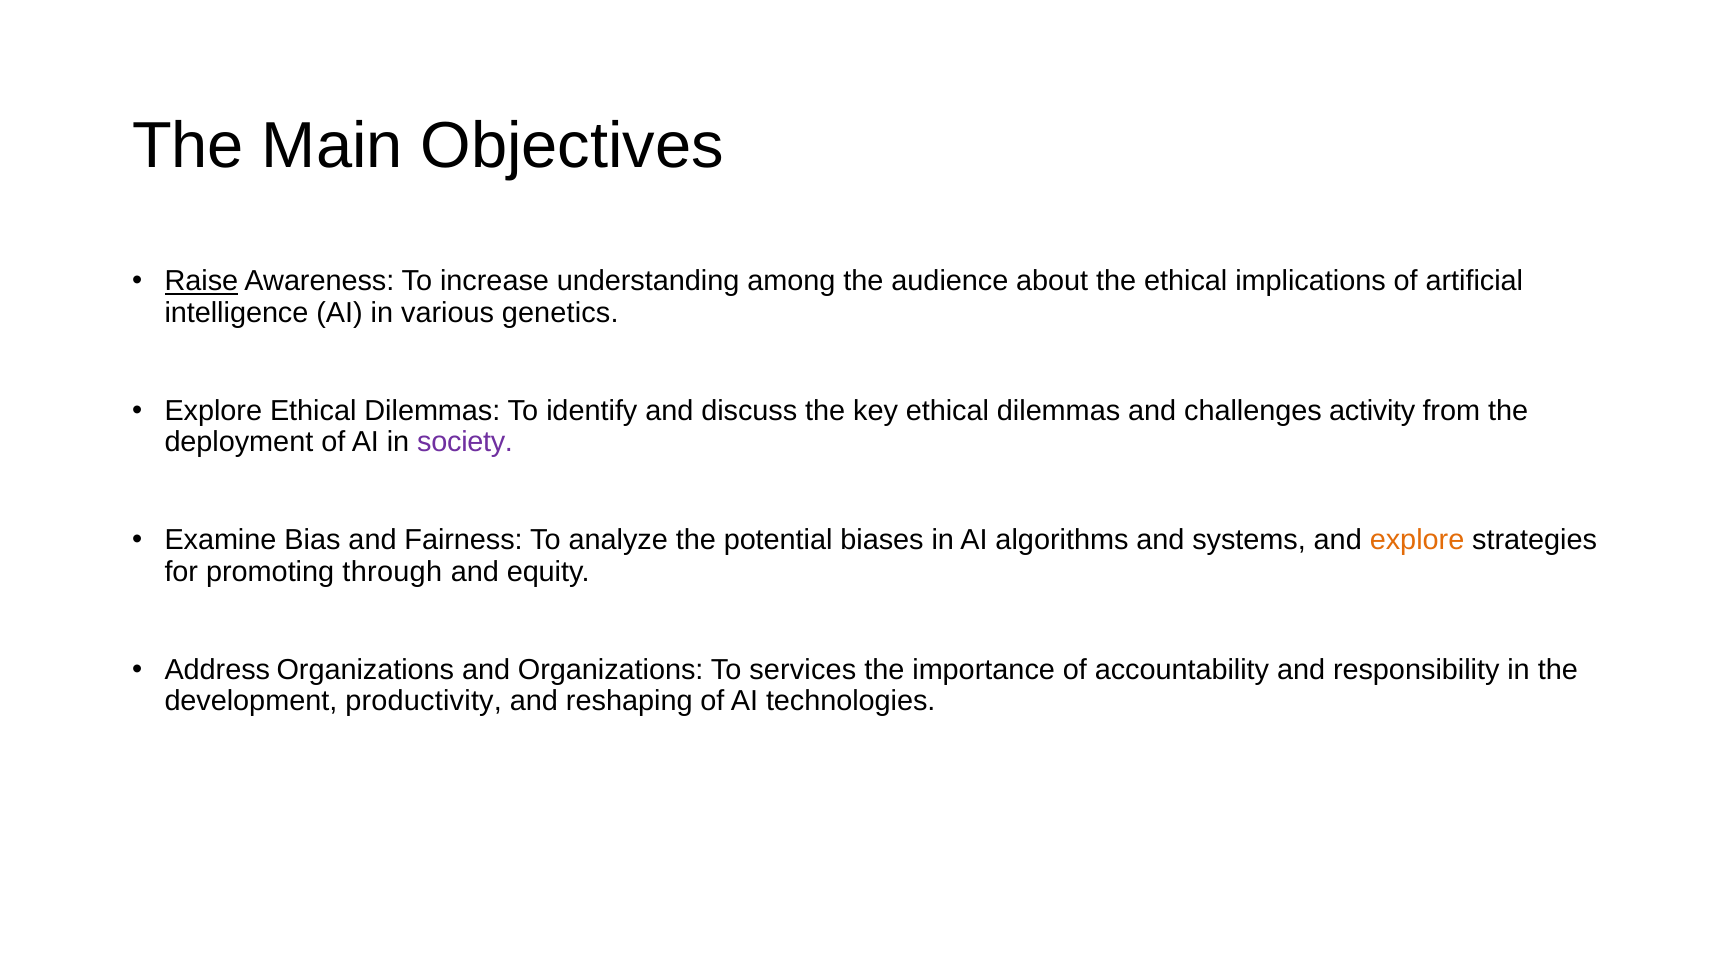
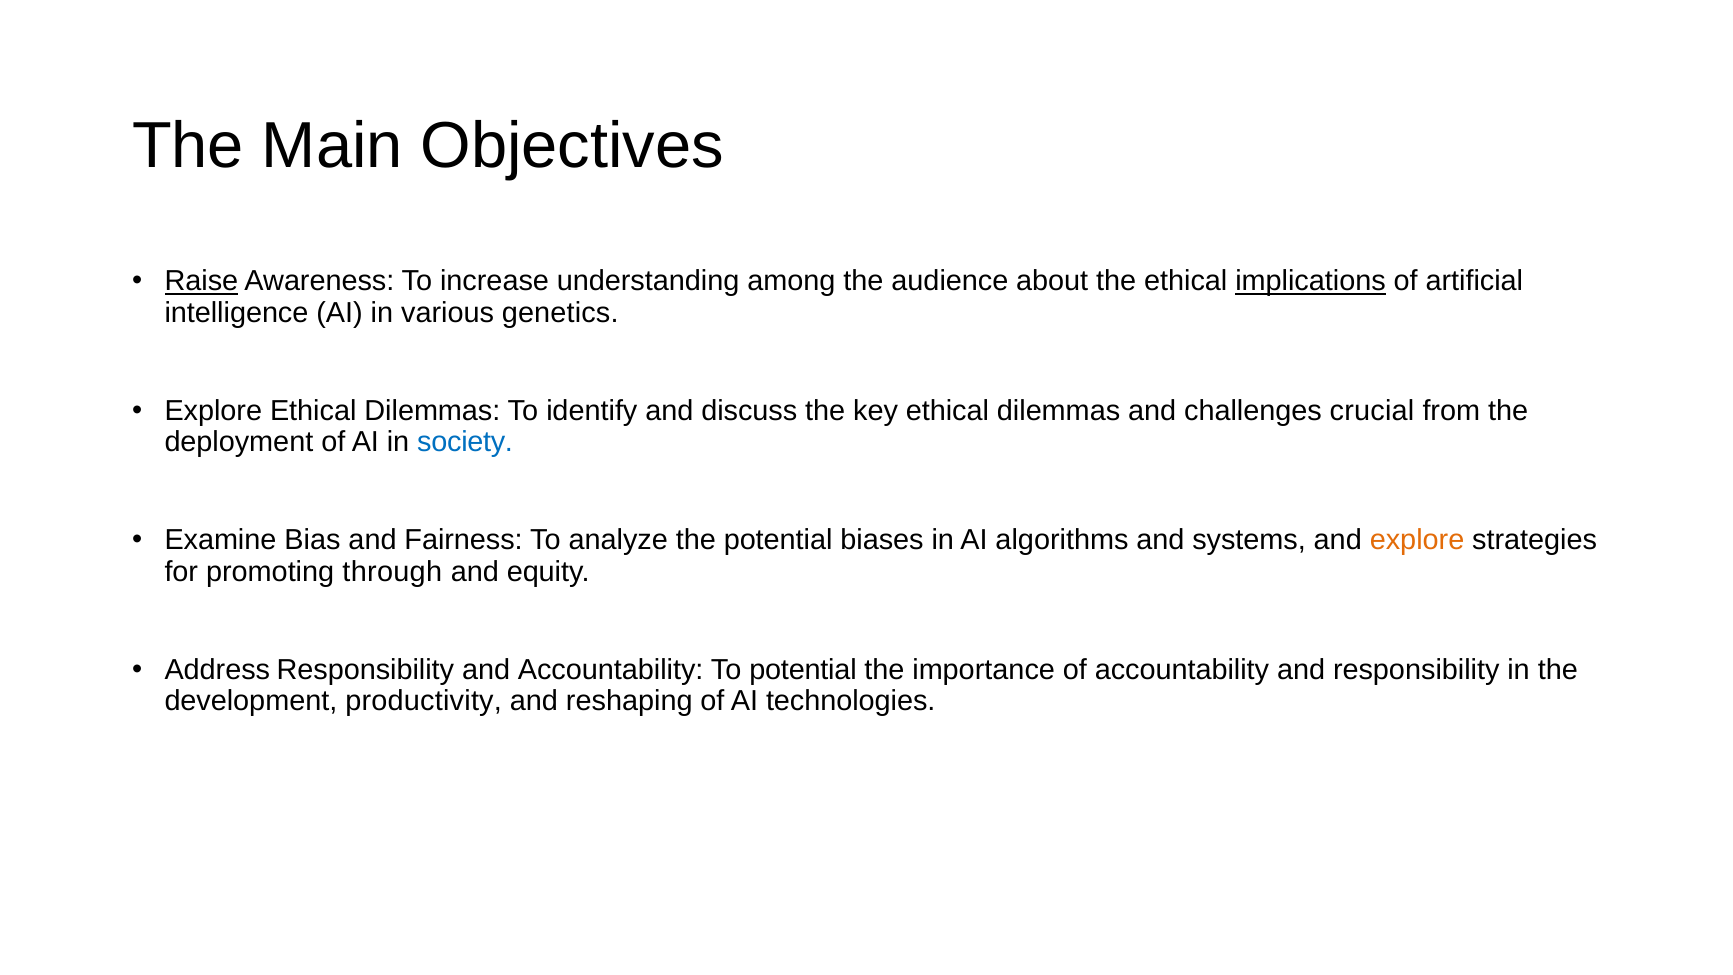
implications underline: none -> present
activity: activity -> crucial
society colour: purple -> blue
Address Organizations: Organizations -> Responsibility
and Organizations: Organizations -> Accountability
To services: services -> potential
